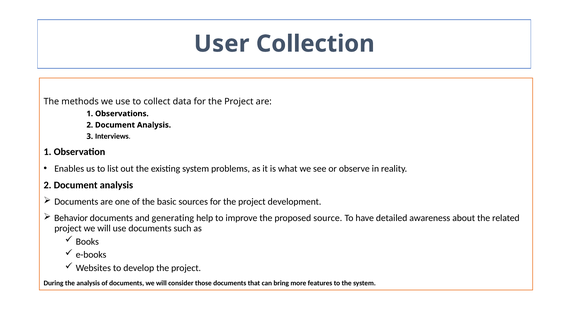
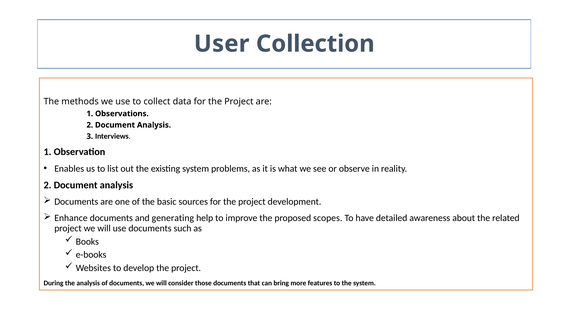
Behavior: Behavior -> Enhance
source: source -> scopes
